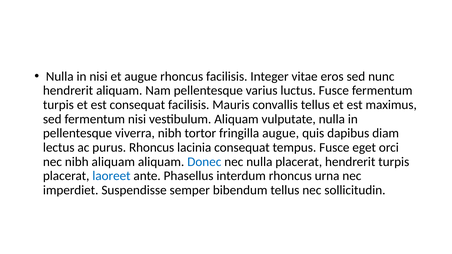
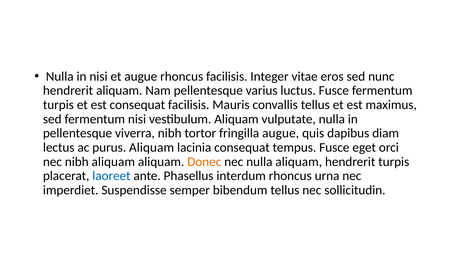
purus Rhoncus: Rhoncus -> Aliquam
Donec colour: blue -> orange
nulla placerat: placerat -> aliquam
